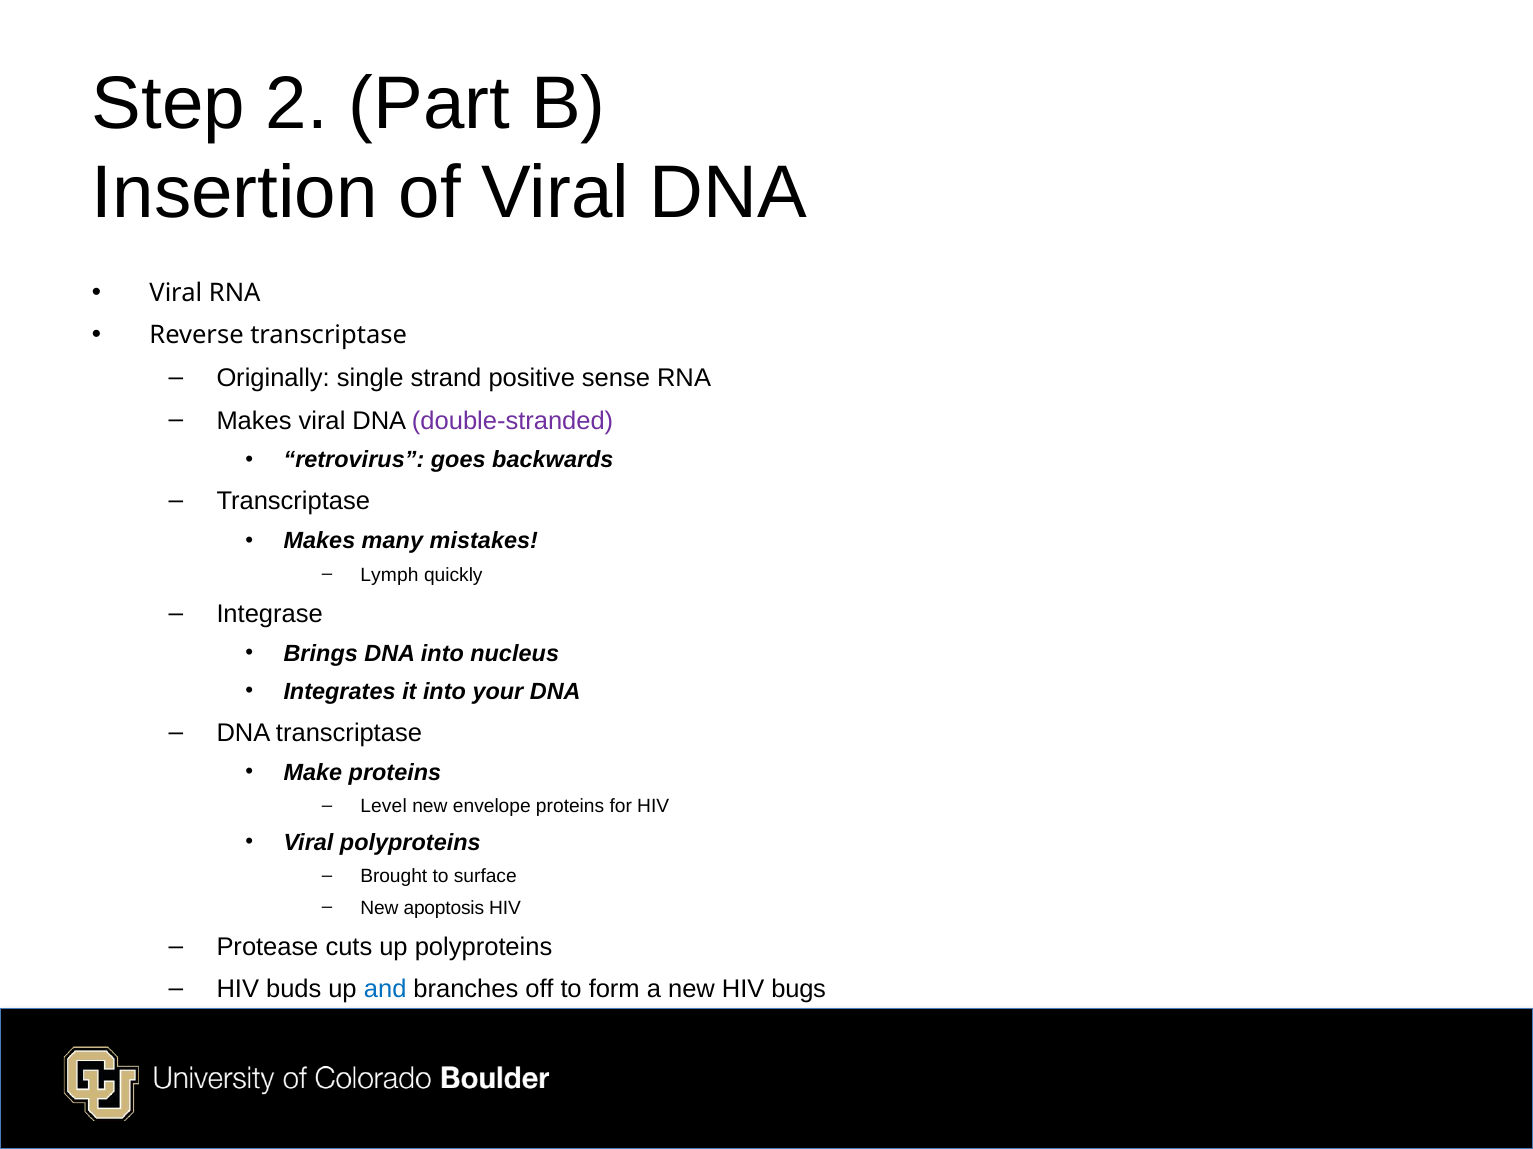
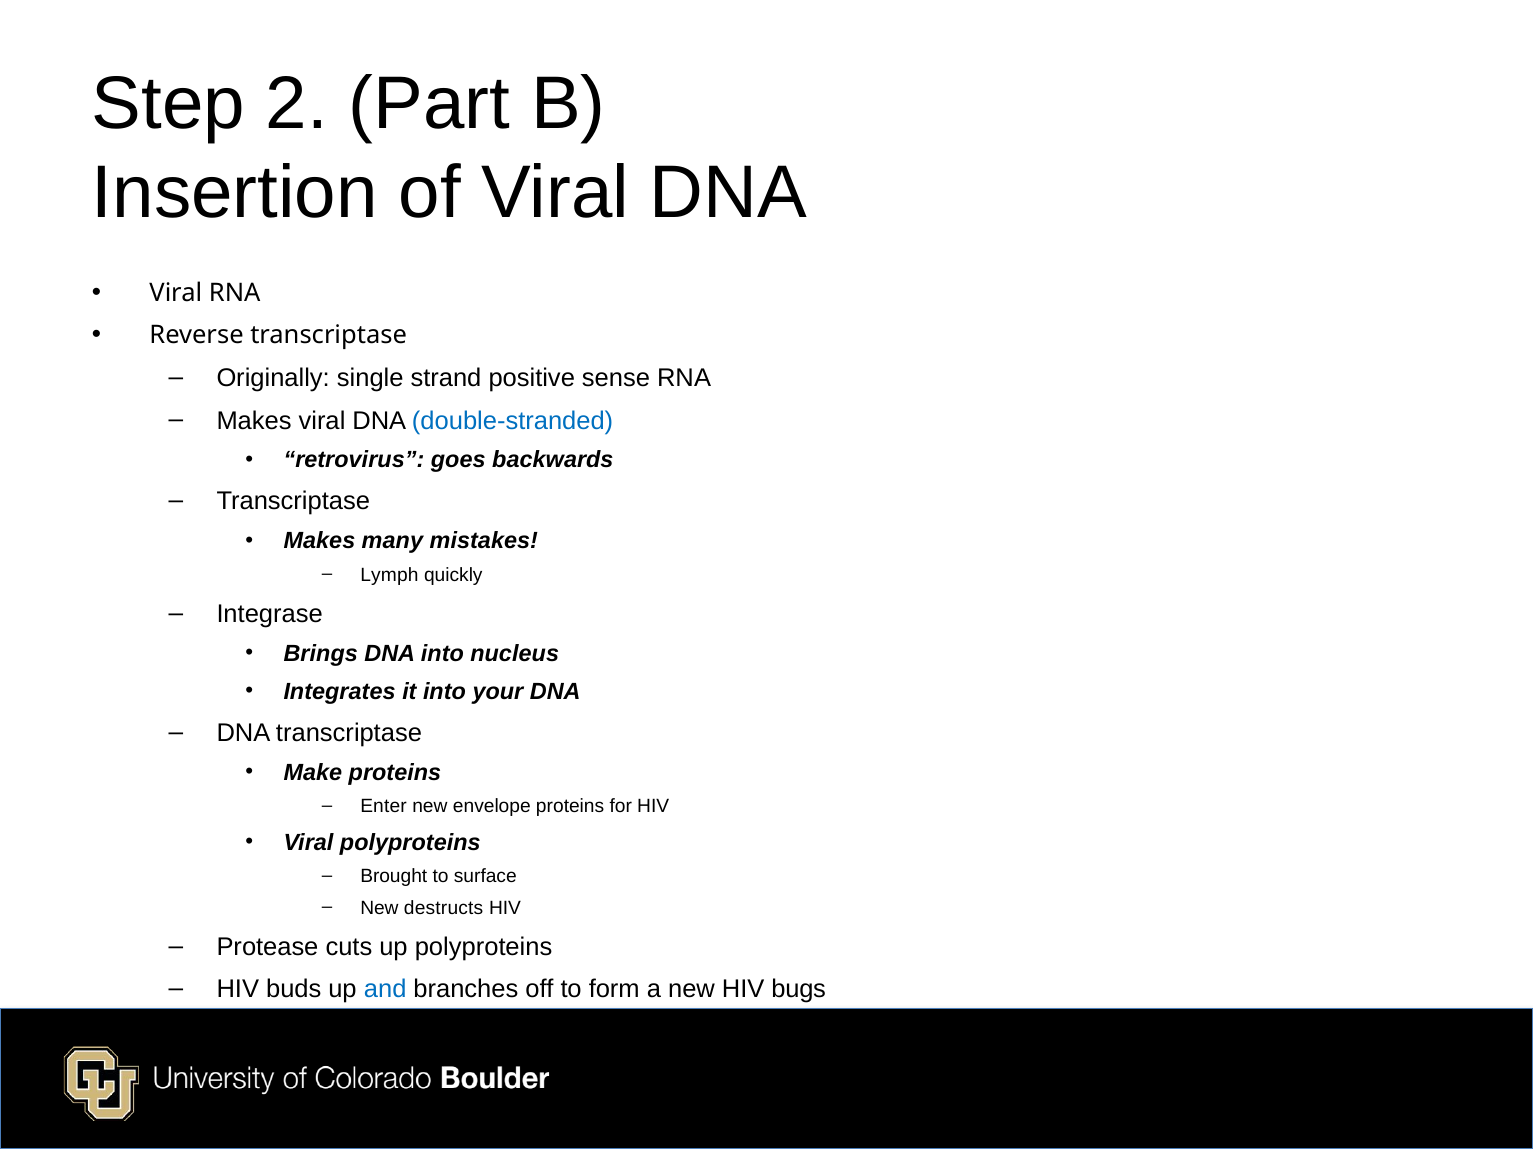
double-stranded colour: purple -> blue
Level: Level -> Enter
apoptosis: apoptosis -> destructs
